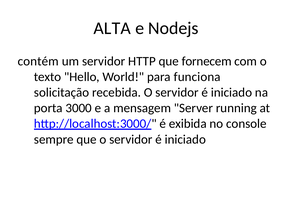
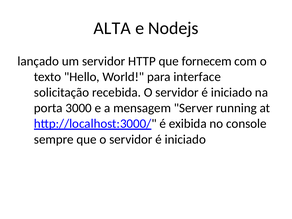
contém: contém -> lançado
funciona: funciona -> interface
